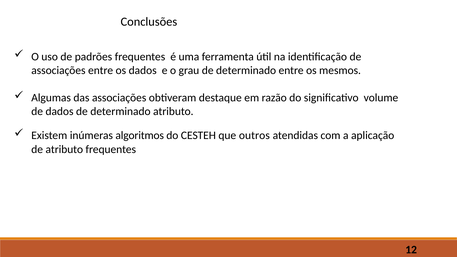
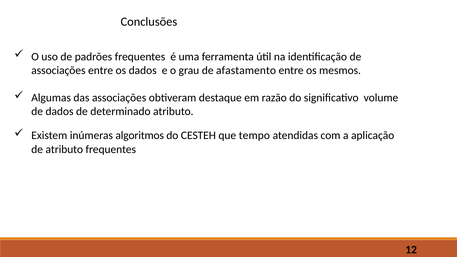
grau de determinado: determinado -> afastamento
outros: outros -> tempo
